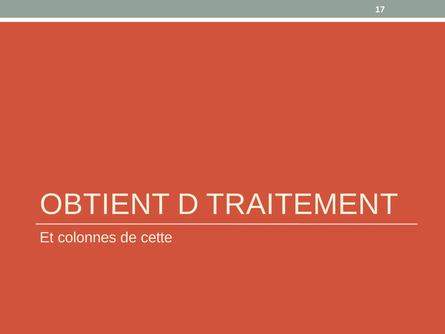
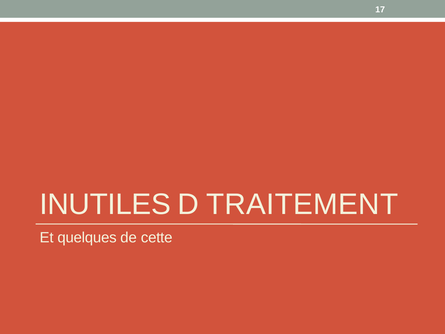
OBTIENT: OBTIENT -> INUTILES
colonnes: colonnes -> quelques
